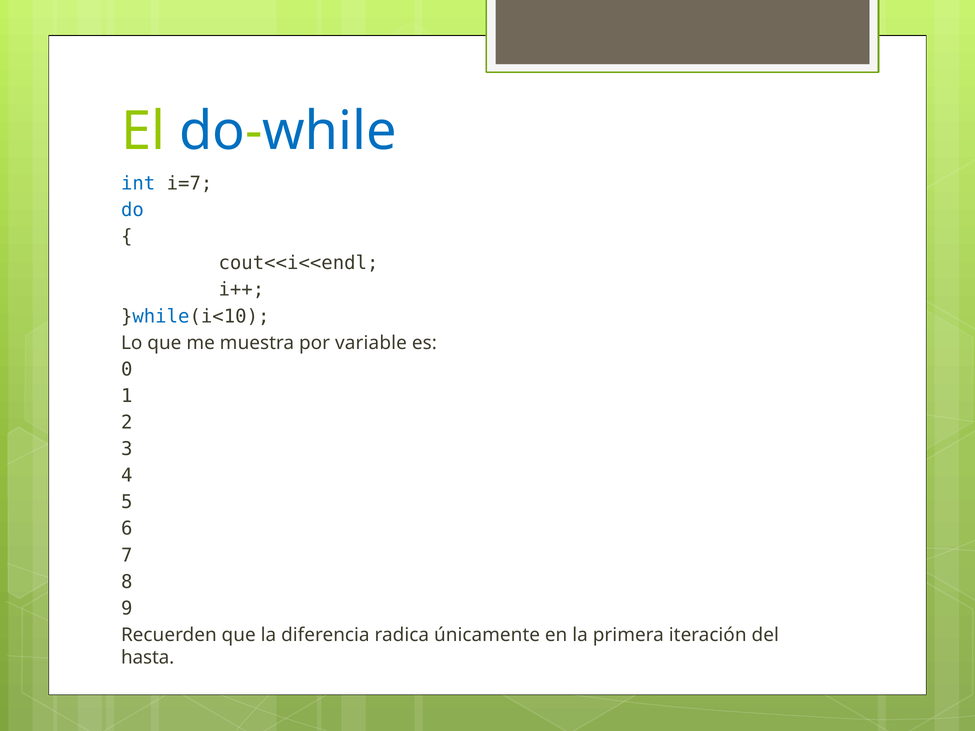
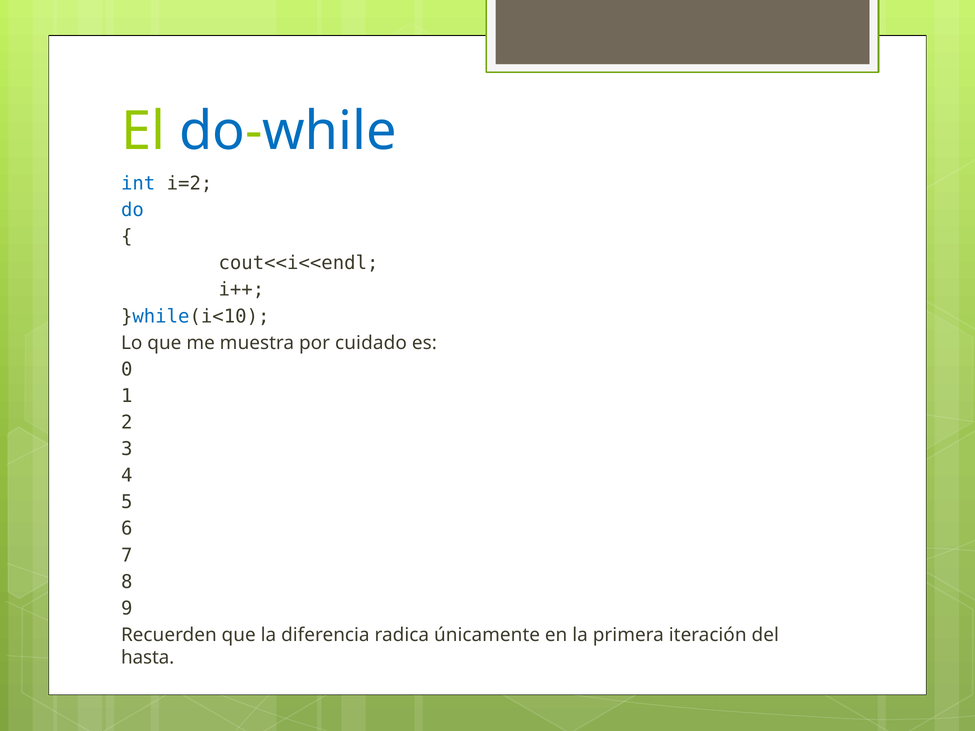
i=7: i=7 -> i=2
variable: variable -> cuidado
